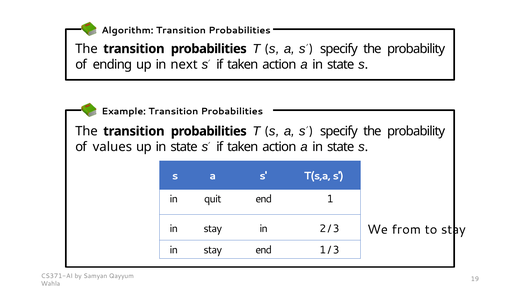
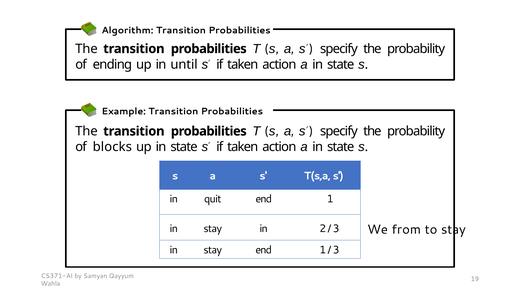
next: next -> until
values: values -> blocks
